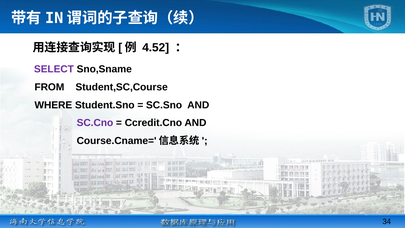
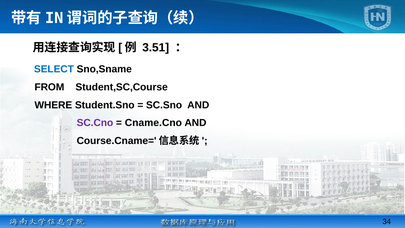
4.52: 4.52 -> 3.51
SELECT colour: purple -> blue
Ccredit.Cno: Ccredit.Cno -> Cname.Cno
